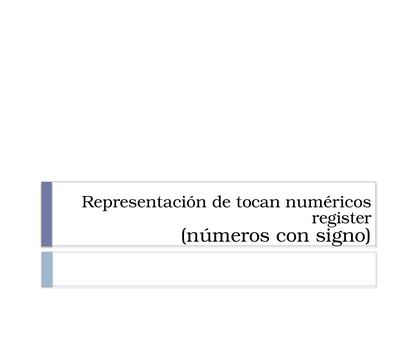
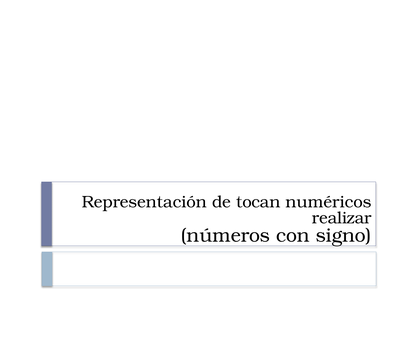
register: register -> realizar
